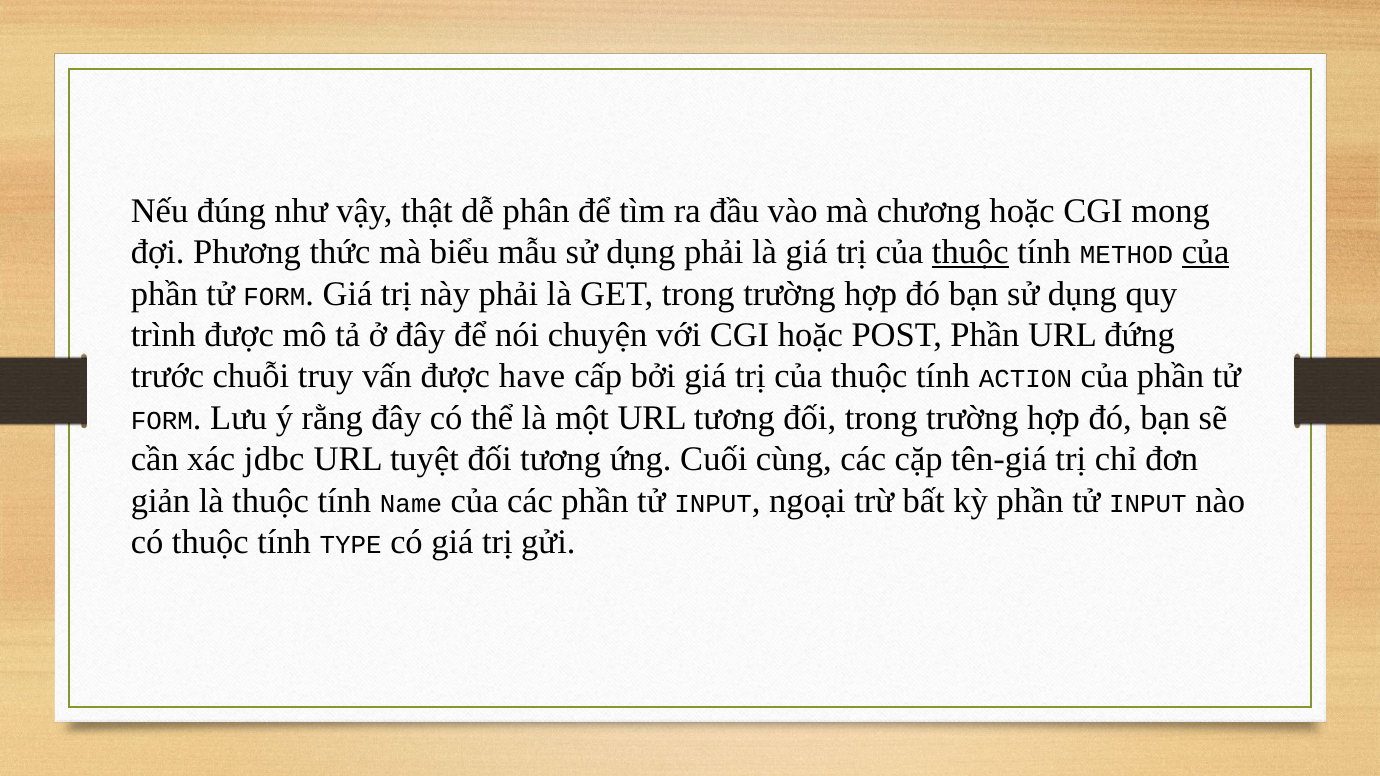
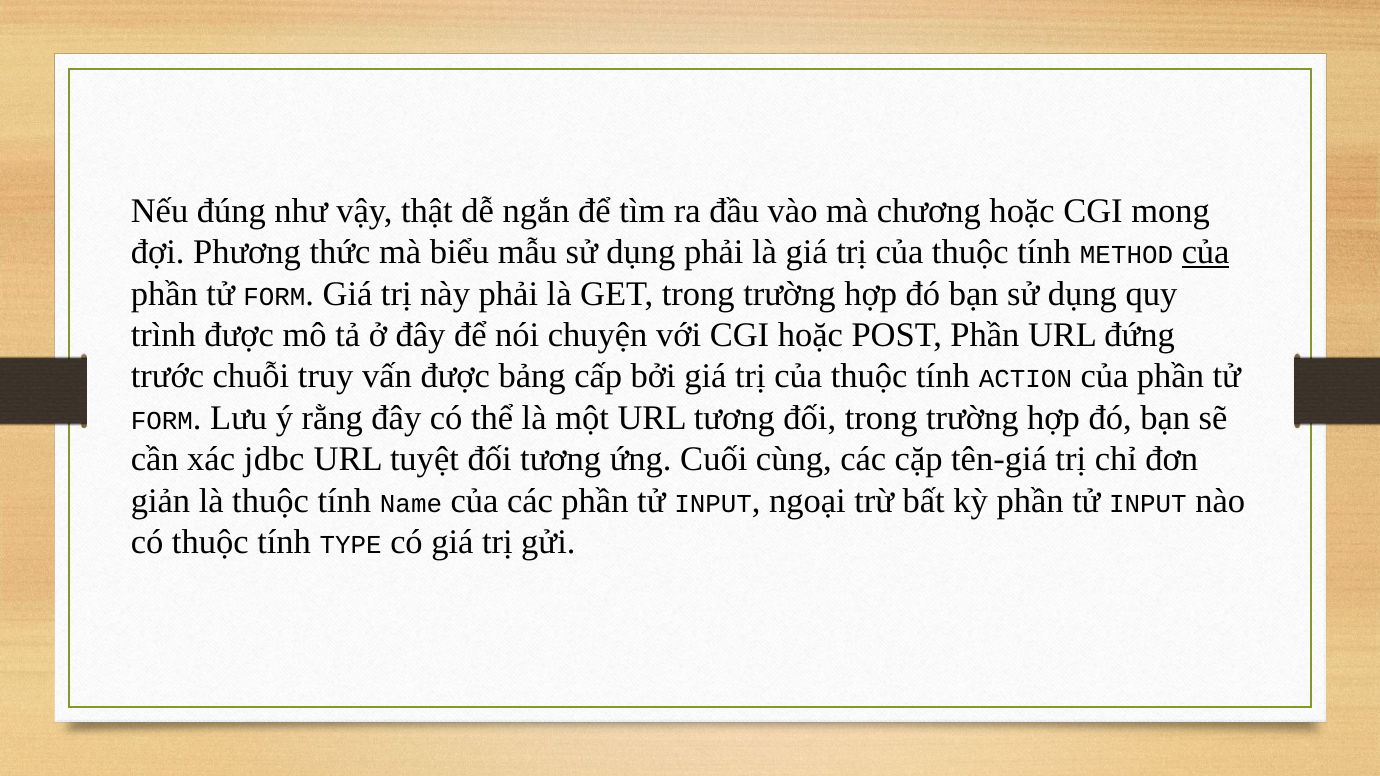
phân: phân -> ngắn
thuộc at (970, 252) underline: present -> none
have: have -> bảng
